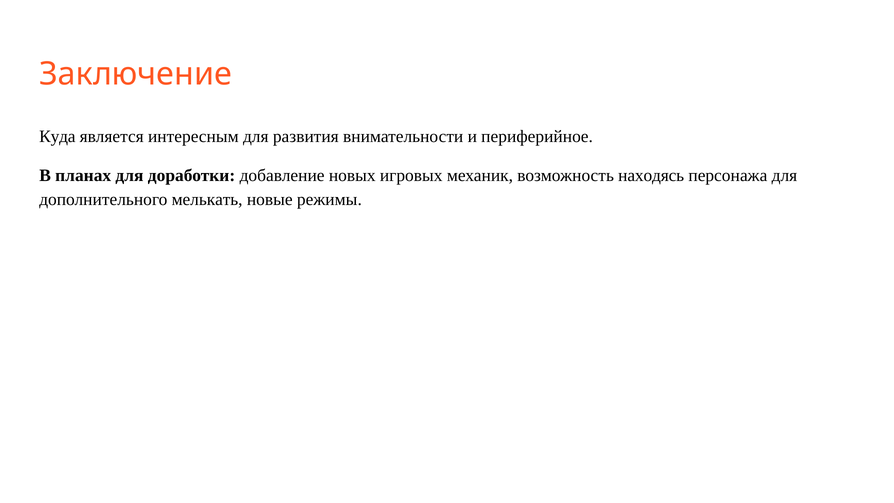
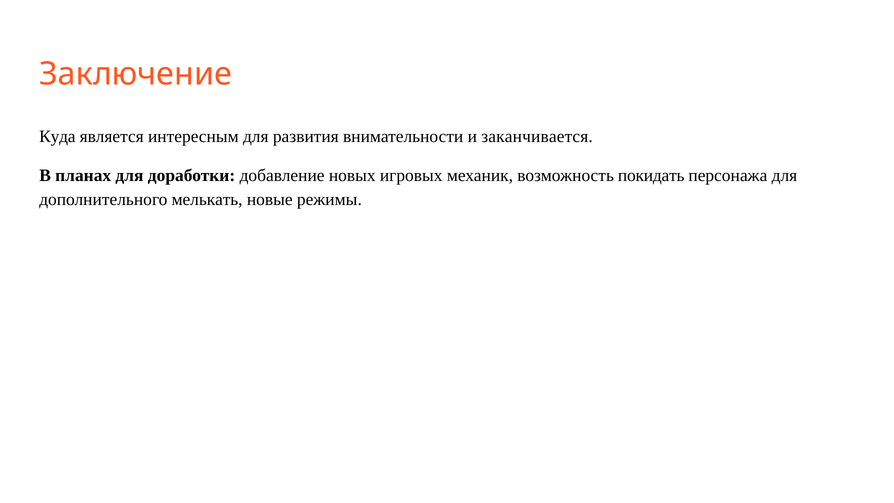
периферийное: периферийное -> заканчивается
находясь: находясь -> покидать
